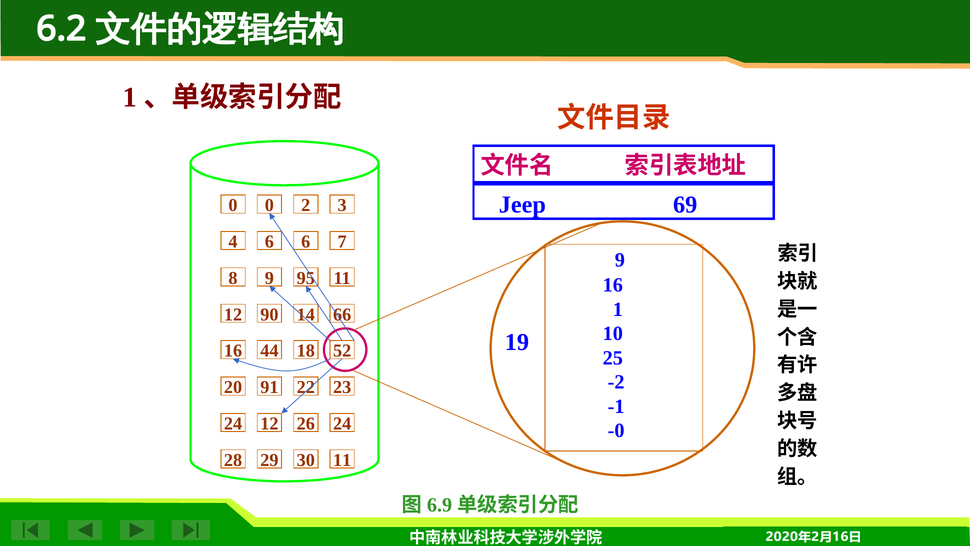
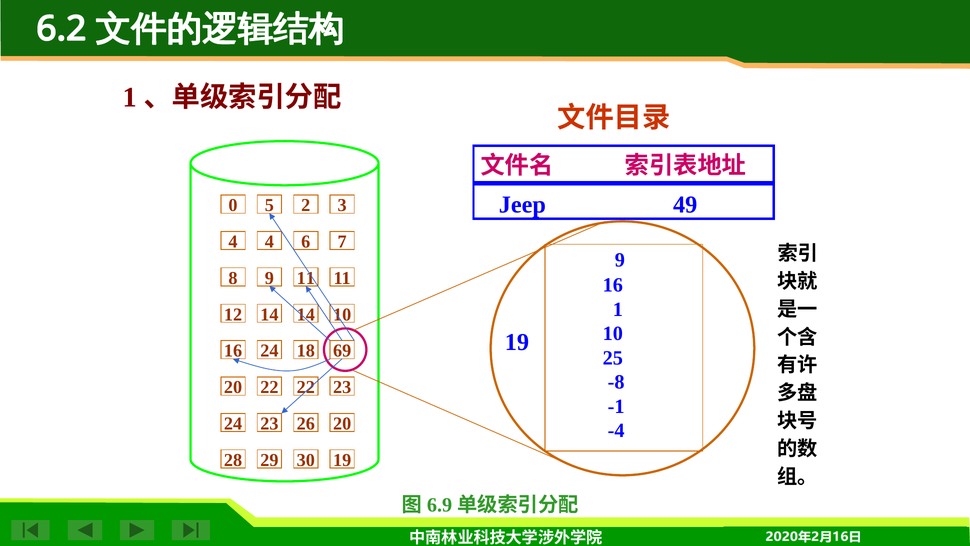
69: 69 -> 49
0 0: 0 -> 5
4 6: 6 -> 4
9 95: 95 -> 11
12 90: 90 -> 14
14 66: 66 -> 10
16 44: 44 -> 24
52: 52 -> 69
-2: -2 -> -8
20 91: 91 -> 22
24 12: 12 -> 23
26 24: 24 -> 20
-0: -0 -> -4
30 11: 11 -> 19
